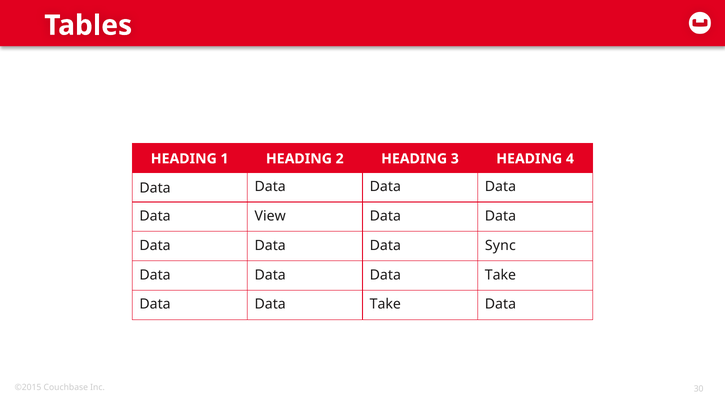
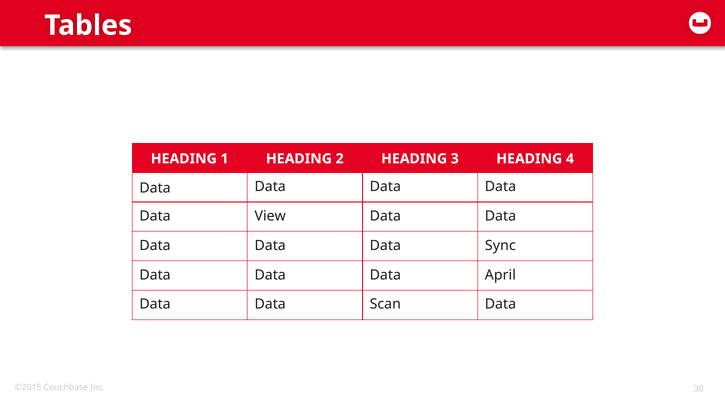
Data Data Data Take: Take -> April
Take at (385, 304): Take -> Scan
